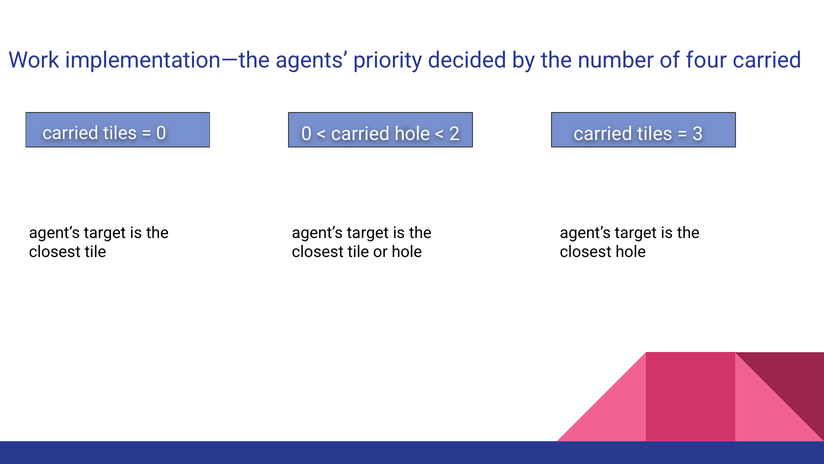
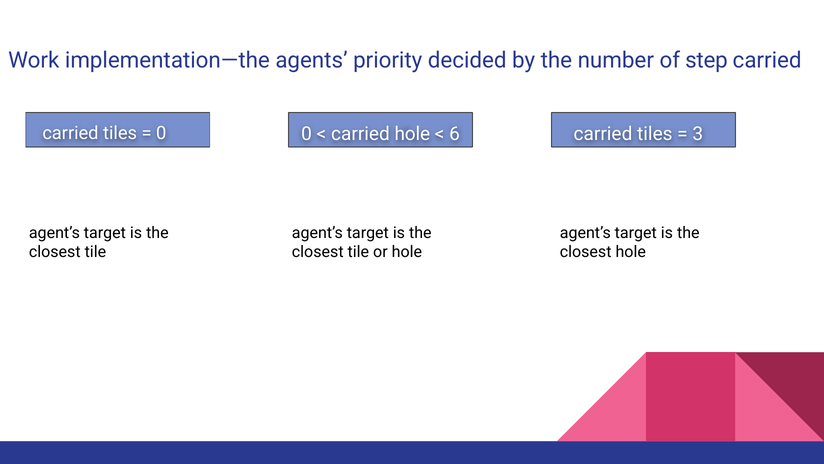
four: four -> step
2: 2 -> 6
